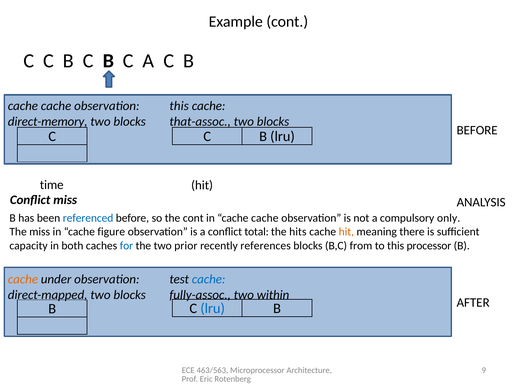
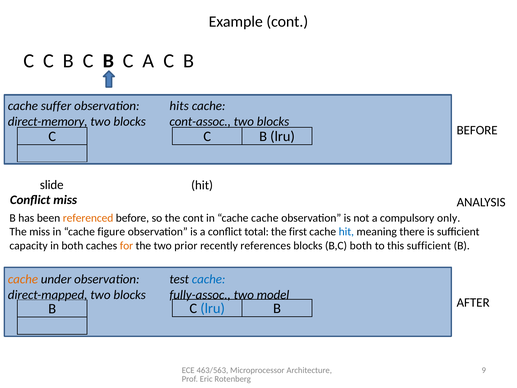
cache at (56, 106): cache -> suffer
this at (179, 106): this -> hits
that-assoc: that-assoc -> cont-assoc
time: time -> slide
referenced colour: blue -> orange
hits: hits -> first
hit at (346, 232) colour: orange -> blue
for colour: blue -> orange
B,C from: from -> both
this processor: processor -> sufficient
within: within -> model
